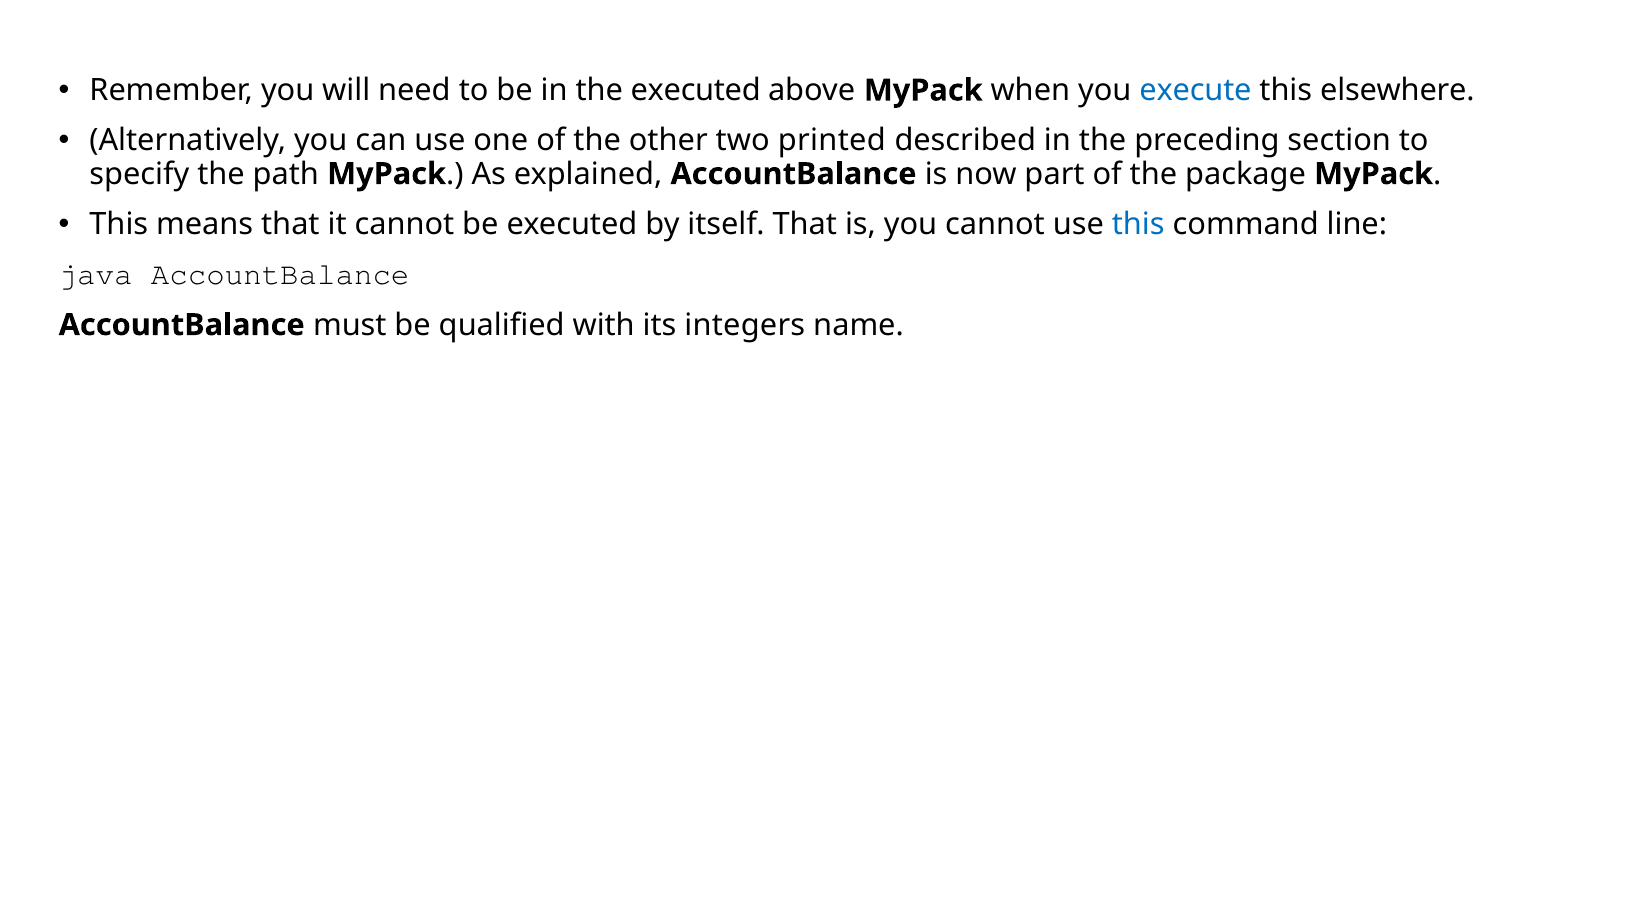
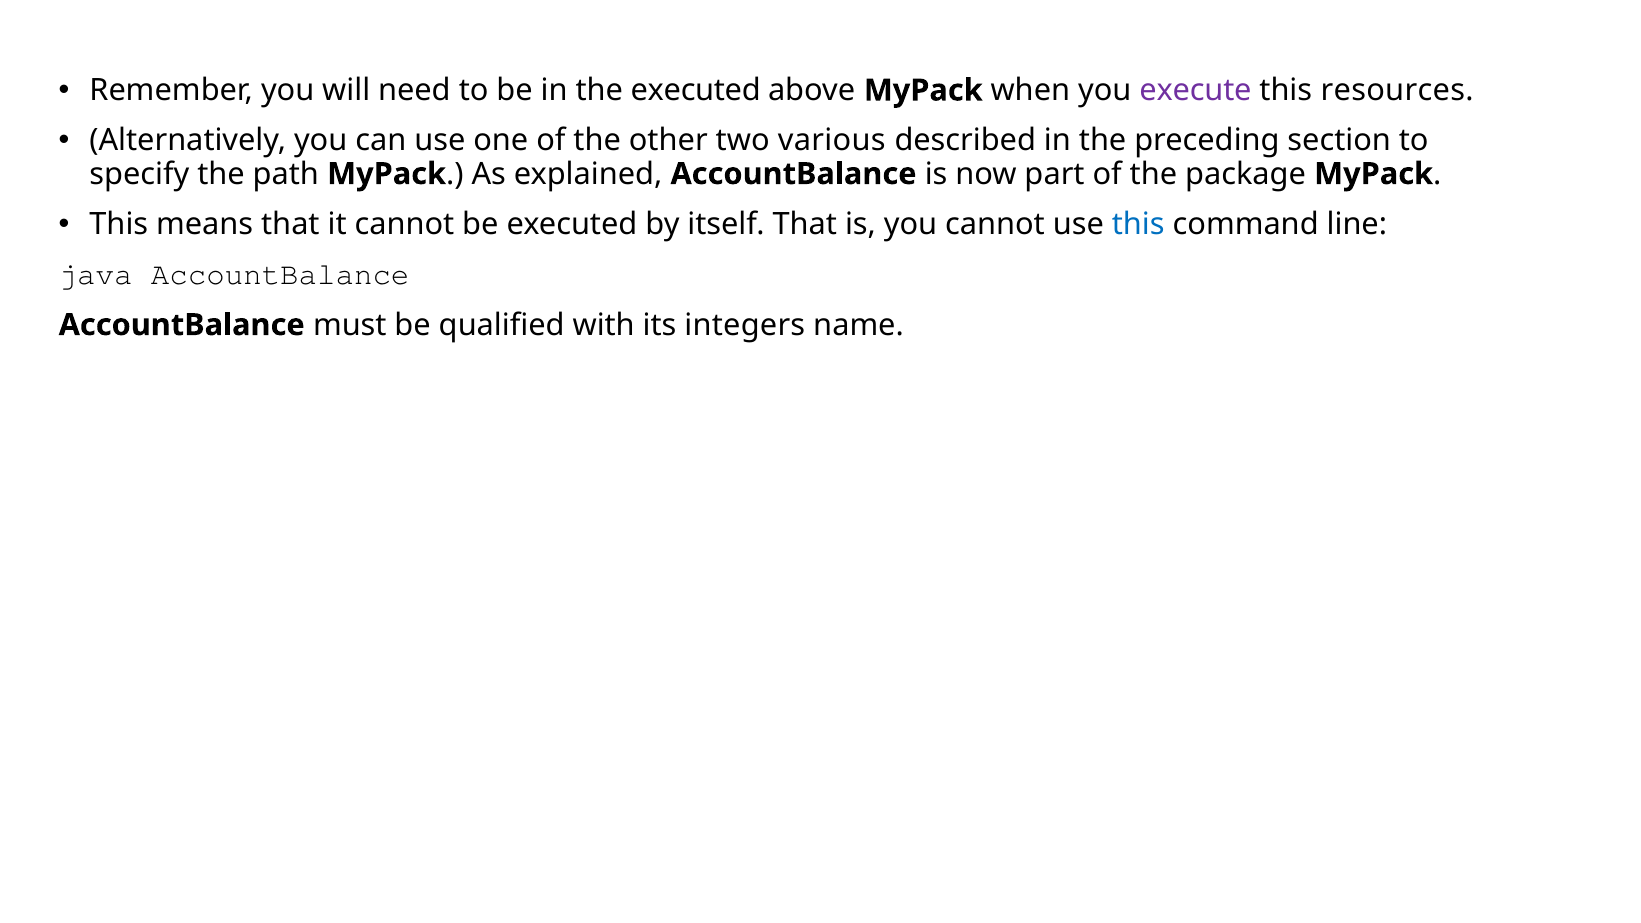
execute colour: blue -> purple
elsewhere: elsewhere -> resources
printed: printed -> various
